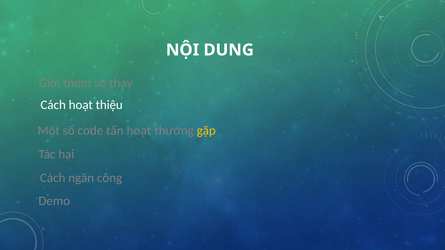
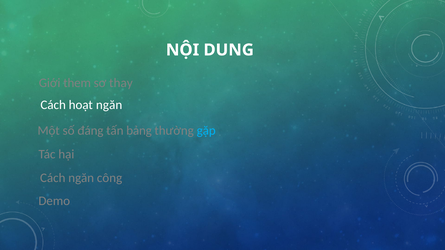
hoạt thiệu: thiệu -> ngăn
code: code -> đáng
tấn hoạt: hoạt -> bảng
gặp colour: yellow -> light blue
